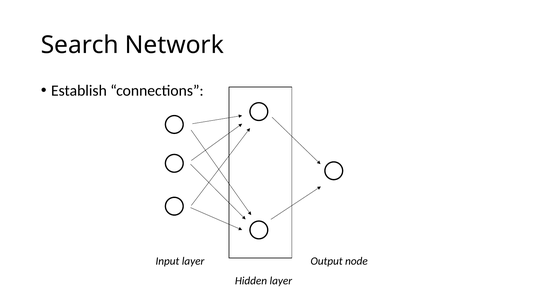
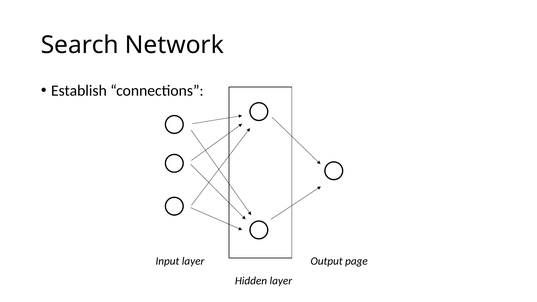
node: node -> page
